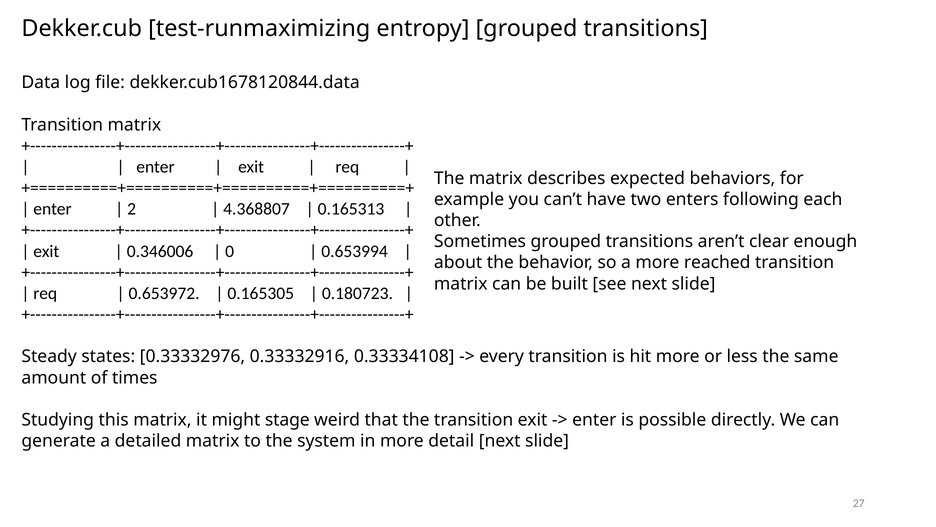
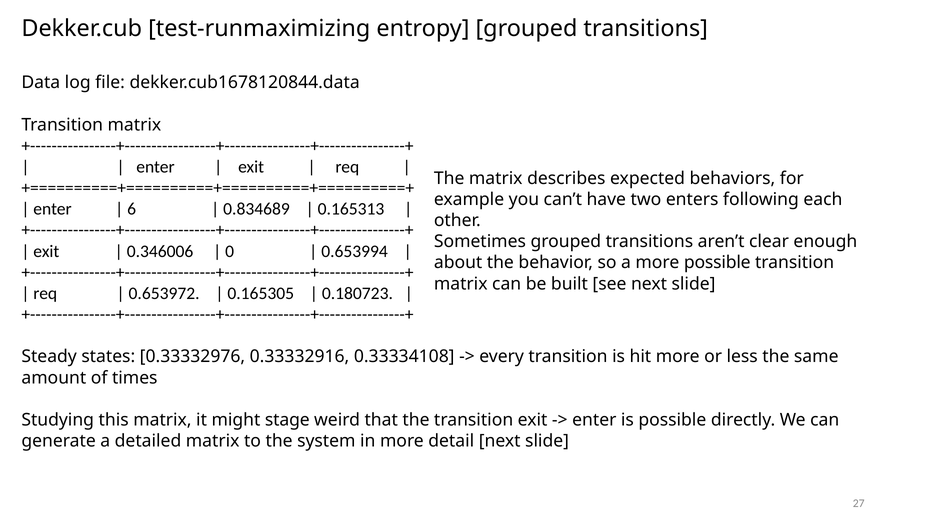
2: 2 -> 6
4.368807: 4.368807 -> 0.834689
more reached: reached -> possible
